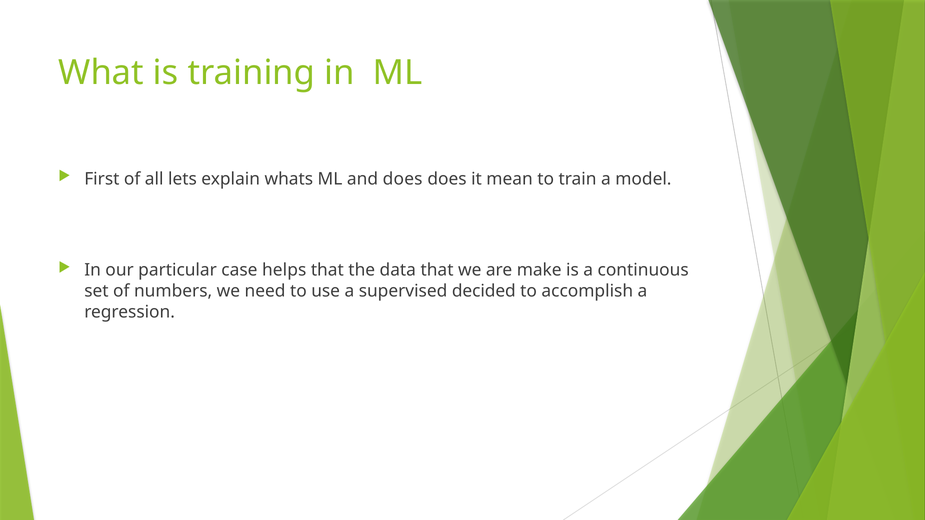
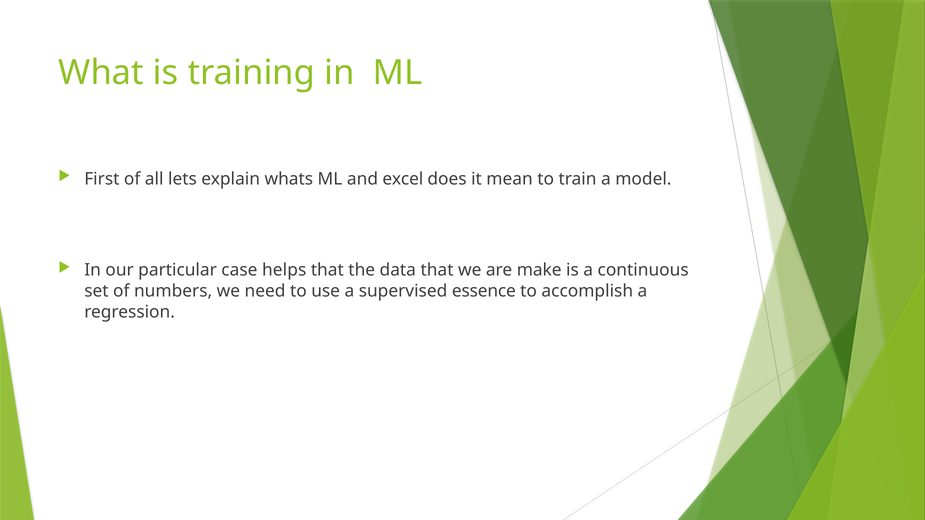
and does: does -> excel
decided: decided -> essence
